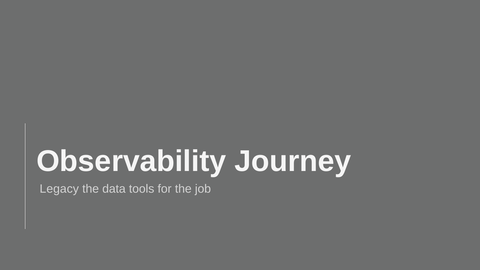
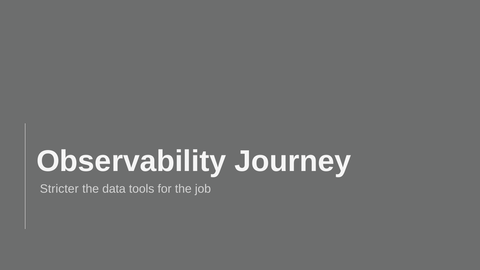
Legacy: Legacy -> Stricter
